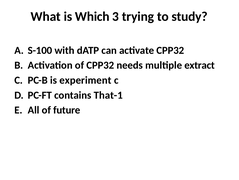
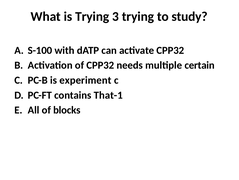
is Which: Which -> Trying
extract: extract -> certain
future: future -> blocks
